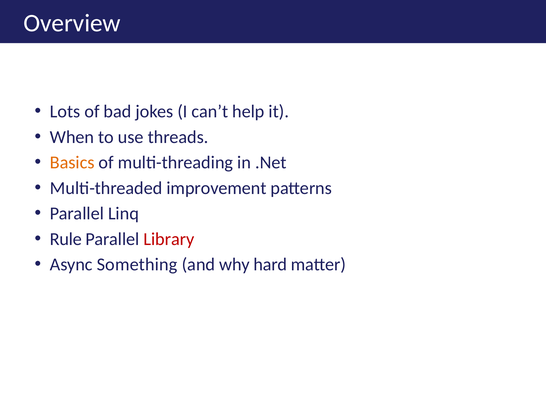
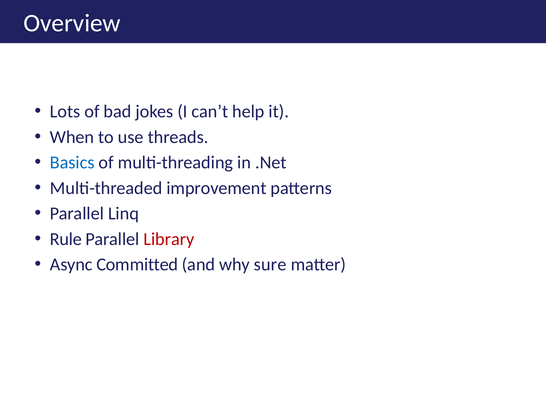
Basics colour: orange -> blue
Something: Something -> Committed
hard: hard -> sure
